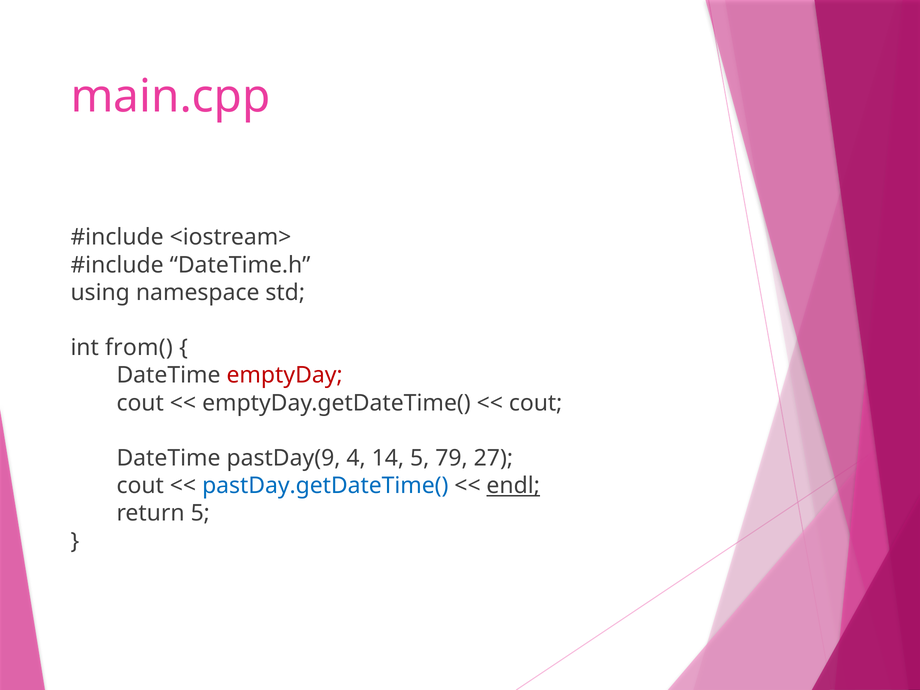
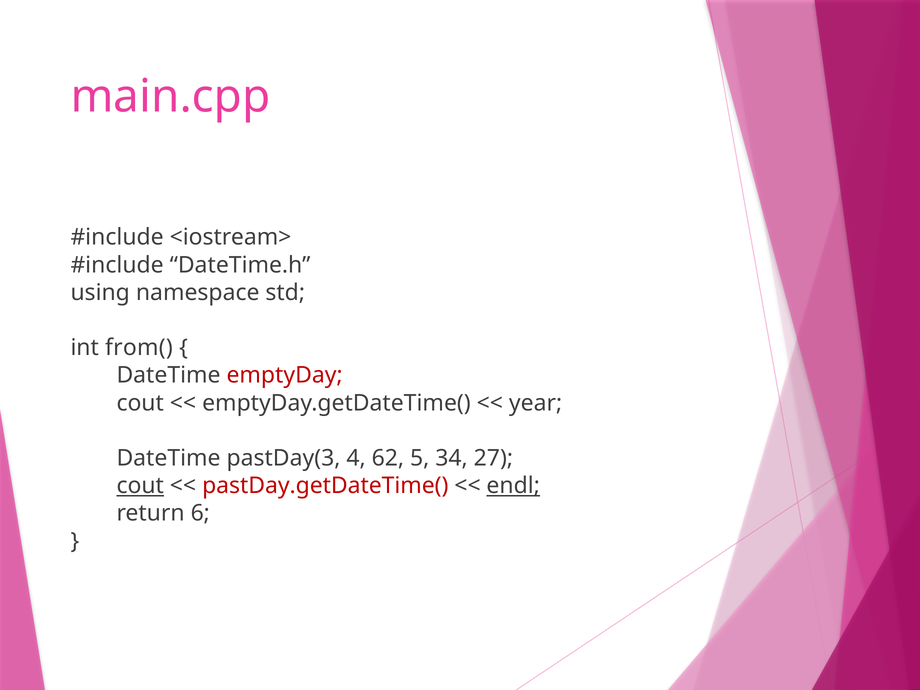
cout at (536, 403): cout -> year
pastDay(9: pastDay(9 -> pastDay(3
14: 14 -> 62
79: 79 -> 34
cout at (140, 486) underline: none -> present
pastDay.getDateTime( colour: blue -> red
return 5: 5 -> 6
